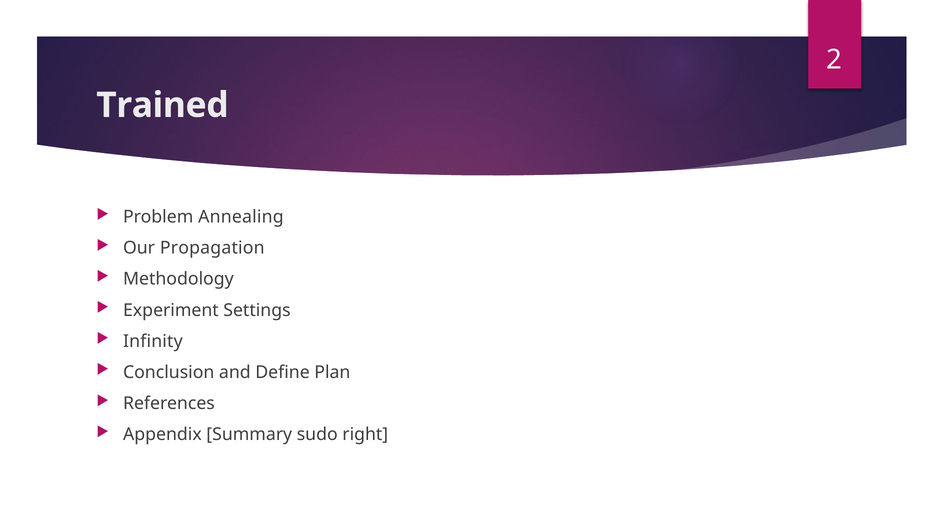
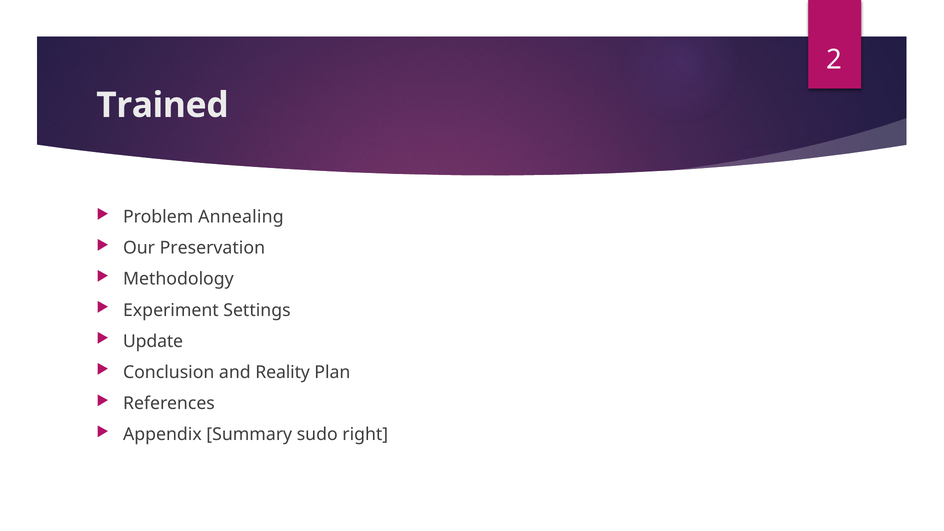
Propagation: Propagation -> Preservation
Infinity: Infinity -> Update
Define: Define -> Reality
